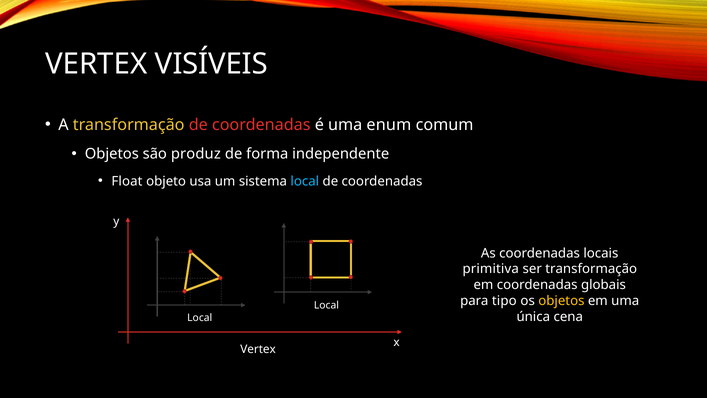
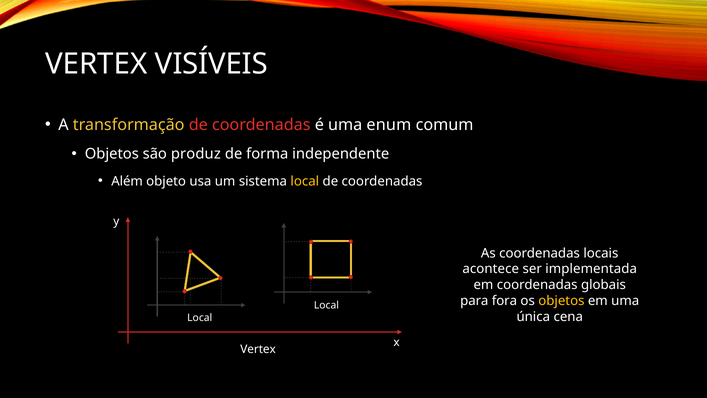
Float: Float -> Além
local at (305, 181) colour: light blue -> yellow
primitiva: primitiva -> acontece
ser transformação: transformação -> implementada
tipo: tipo -> fora
